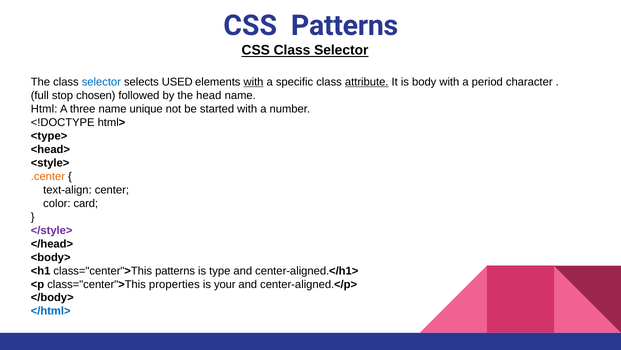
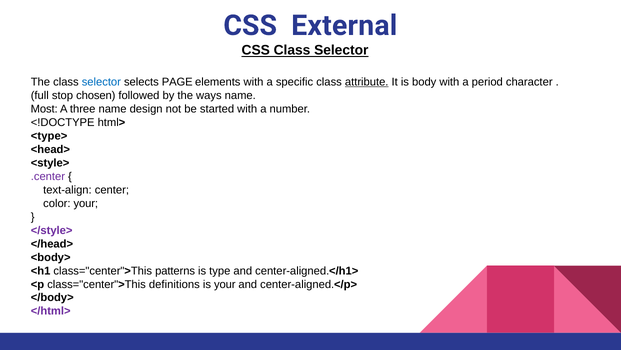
CSS Patterns: Patterns -> External
USED: USED -> PAGE
with at (254, 82) underline: present -> none
head: head -> ways
Html: Html -> Most
unique: unique -> design
.center colour: orange -> purple
color card: card -> your
properties: properties -> definitions
</html> colour: blue -> purple
